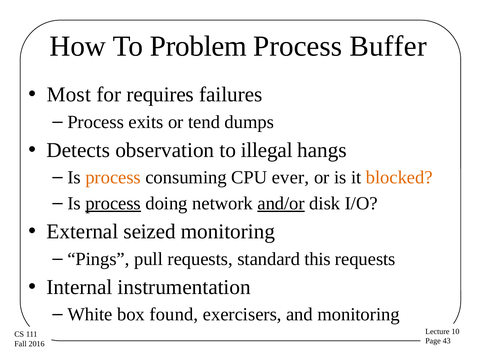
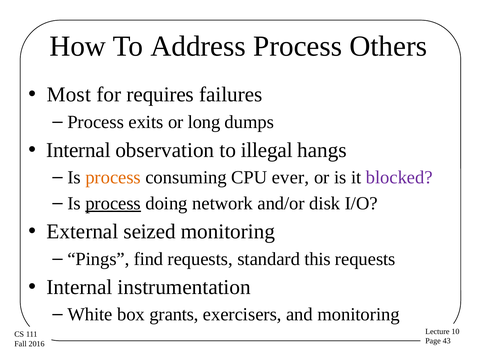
Problem: Problem -> Address
Buffer: Buffer -> Others
tend: tend -> long
Detects at (78, 150): Detects -> Internal
blocked colour: orange -> purple
and/or underline: present -> none
pull: pull -> find
found: found -> grants
